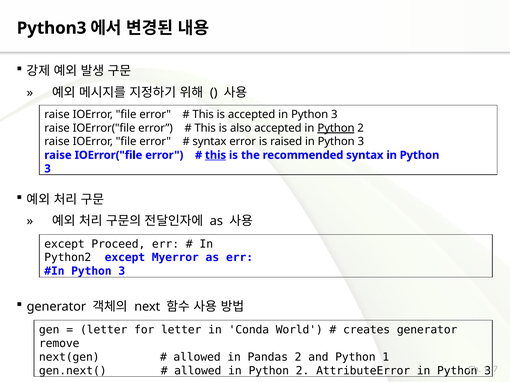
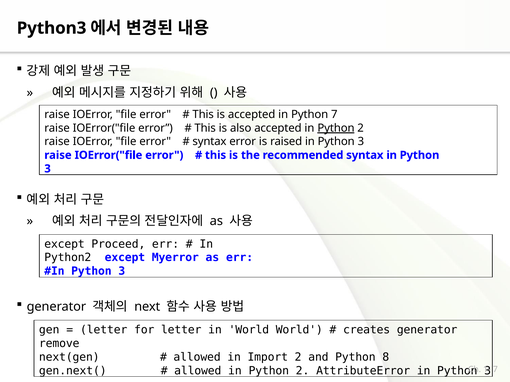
accepted in Python 3: 3 -> 7
this at (216, 155) underline: present -> none
in Conda: Conda -> World
Pandas: Pandas -> Import
1: 1 -> 8
